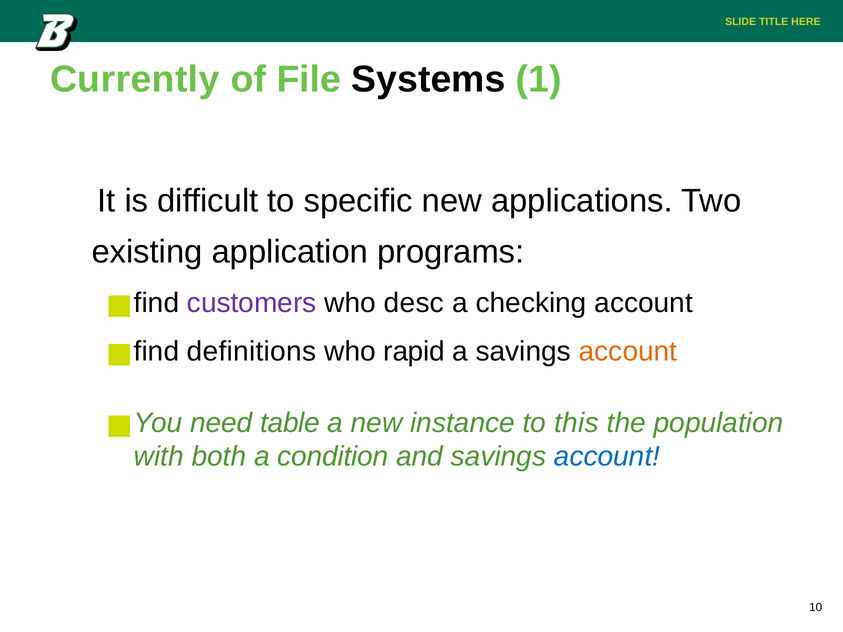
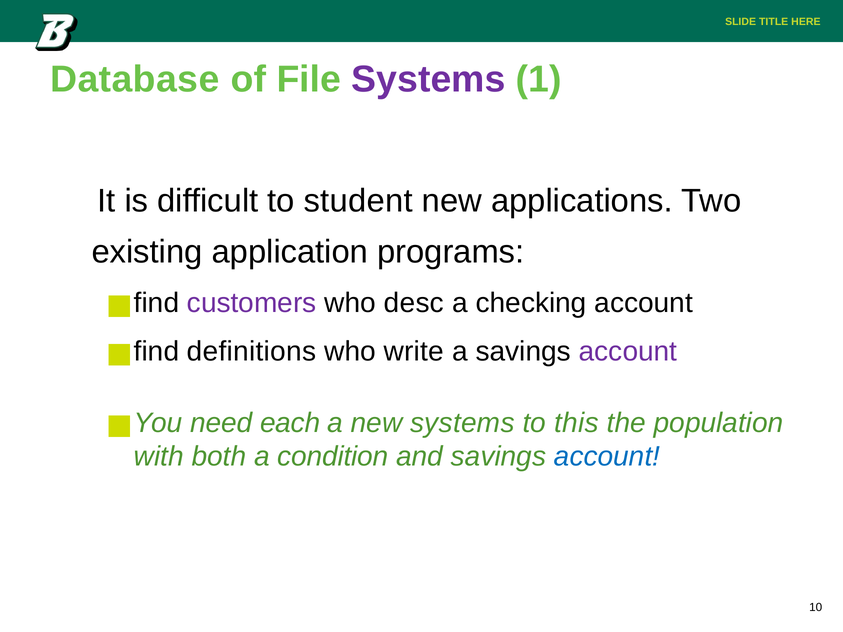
Currently: Currently -> Database
Systems at (429, 80) colour: black -> purple
specific: specific -> student
rapid: rapid -> write
account at (628, 352) colour: orange -> purple
table: table -> each
new instance: instance -> systems
